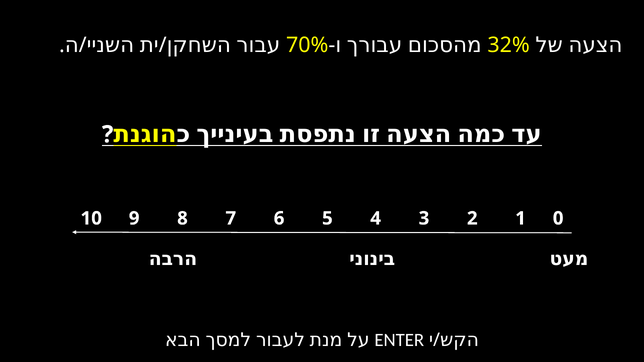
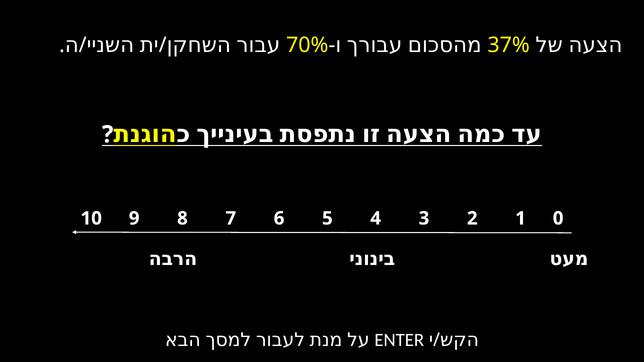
32%: 32% -> 37%
